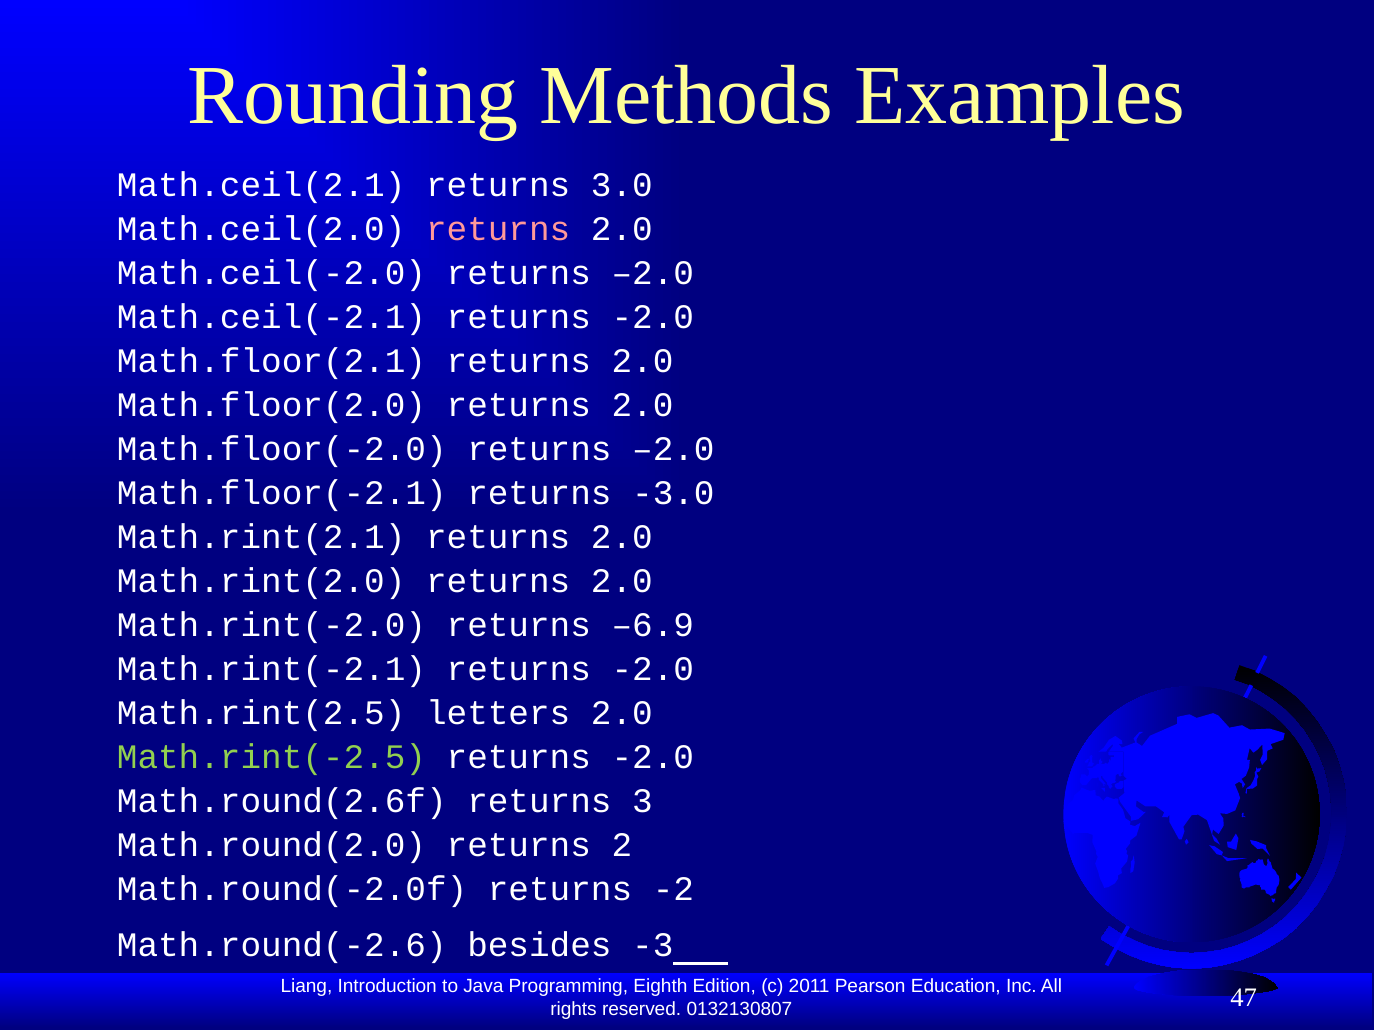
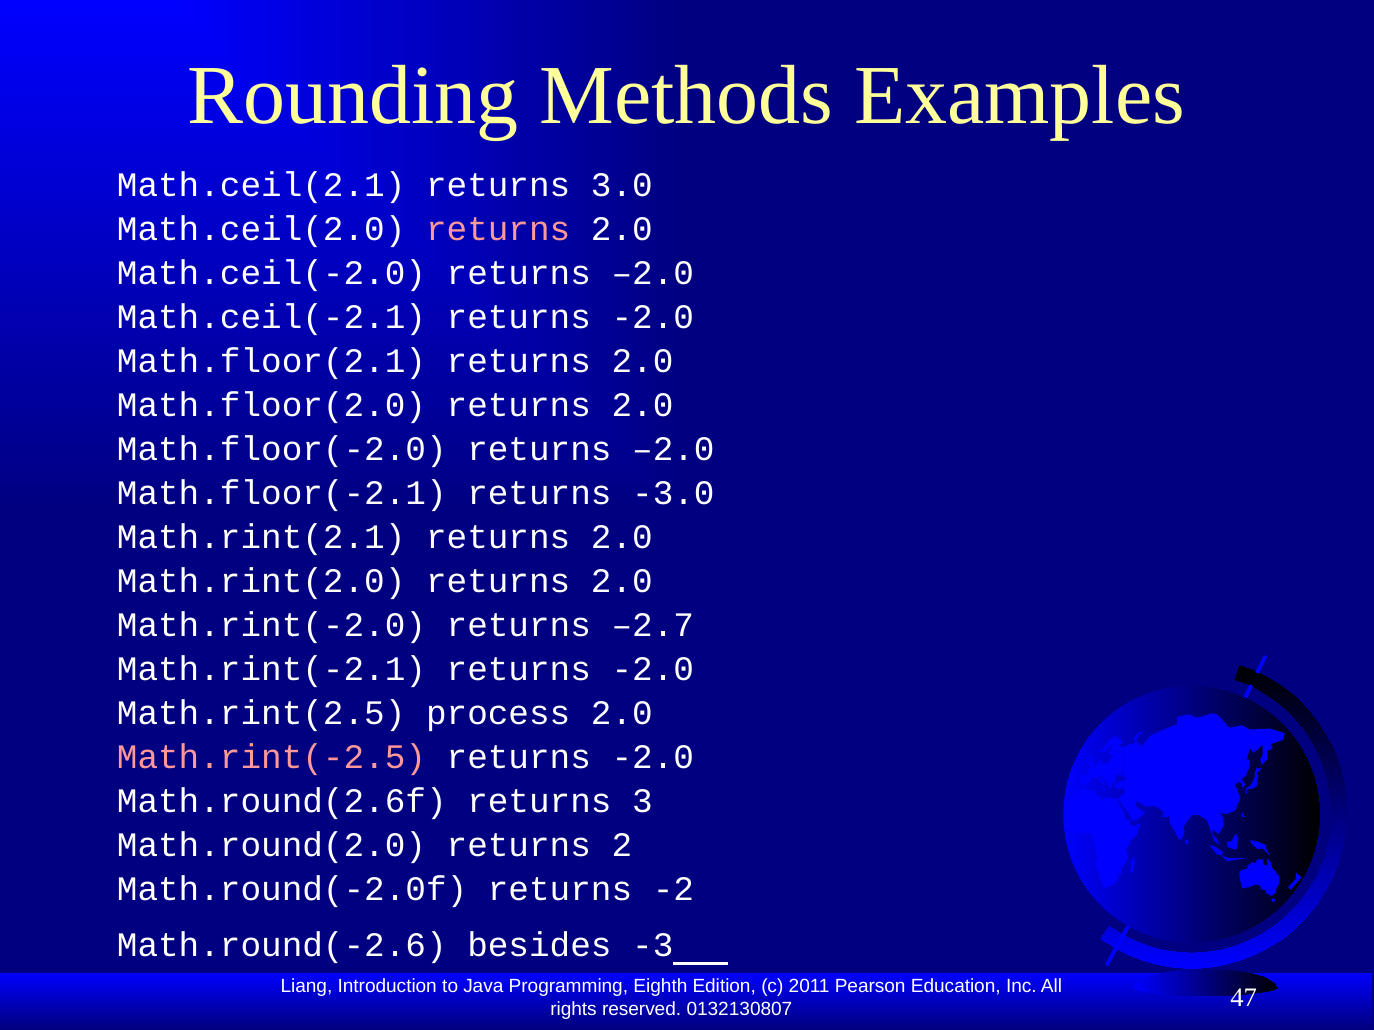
–6.9: –6.9 -> –2.7
letters: letters -> process
Math.rint(-2.5 colour: light green -> pink
